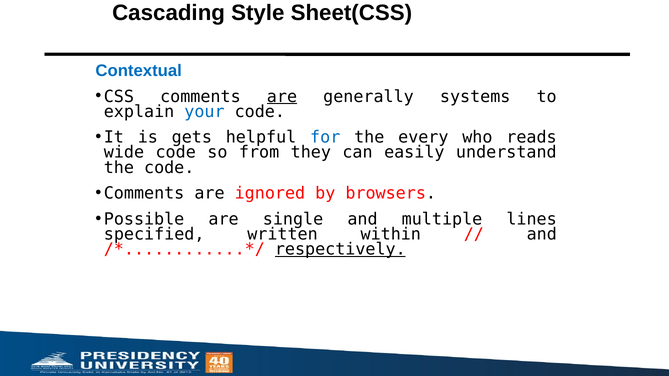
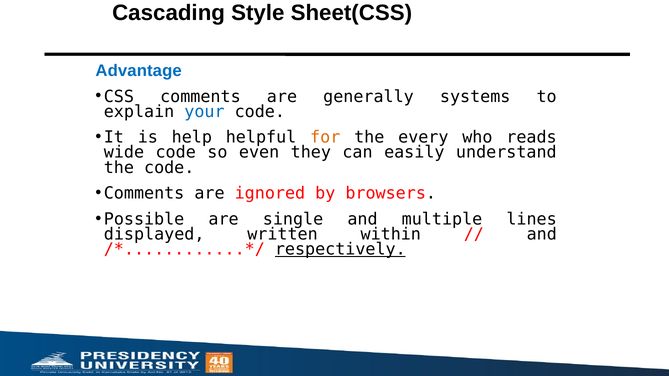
Contextual: Contextual -> Advantage
are at (282, 97) underline: present -> none
gets: gets -> help
for colour: blue -> orange
from: from -> even
specified: specified -> displayed
